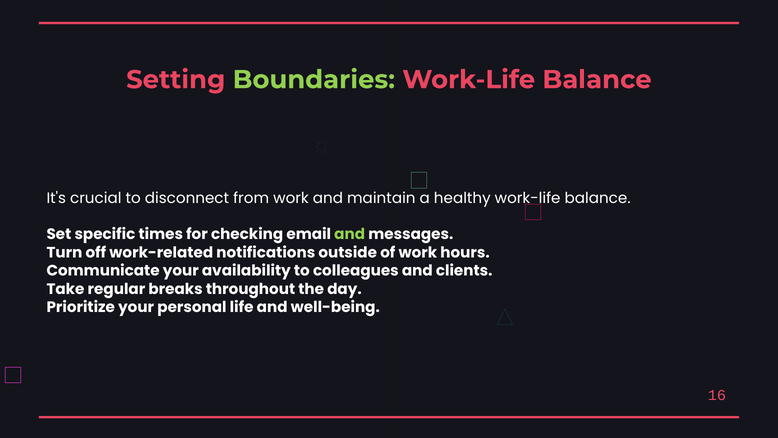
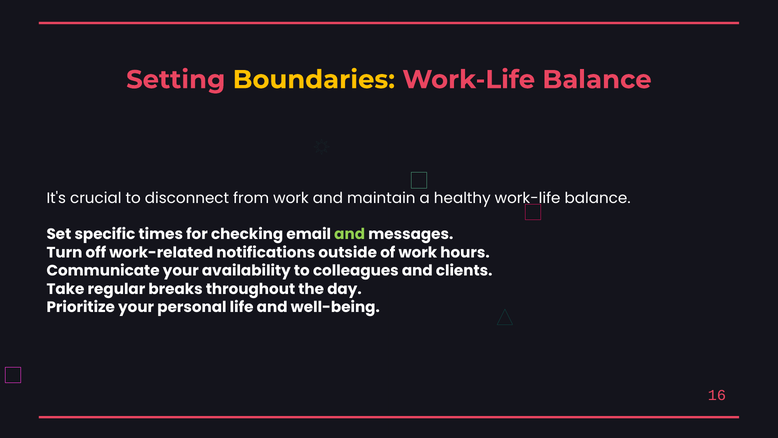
Boundaries colour: light green -> yellow
